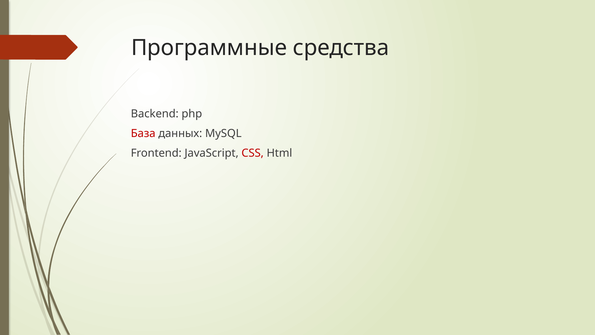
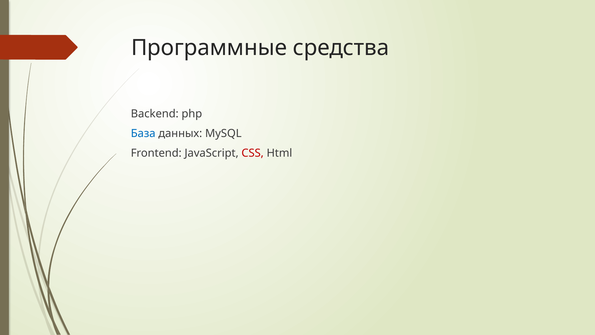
База colour: red -> blue
